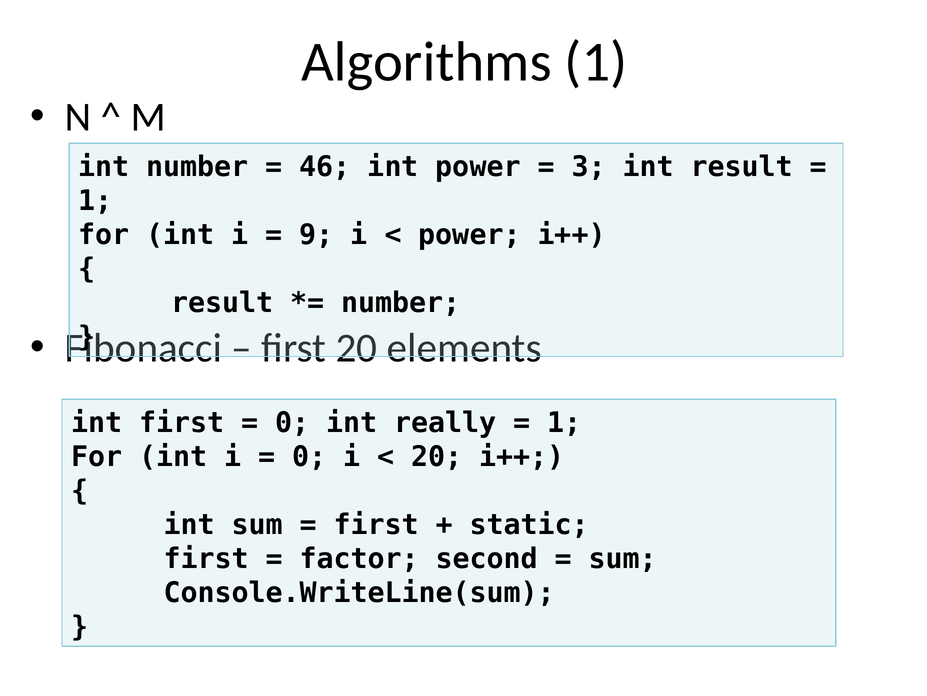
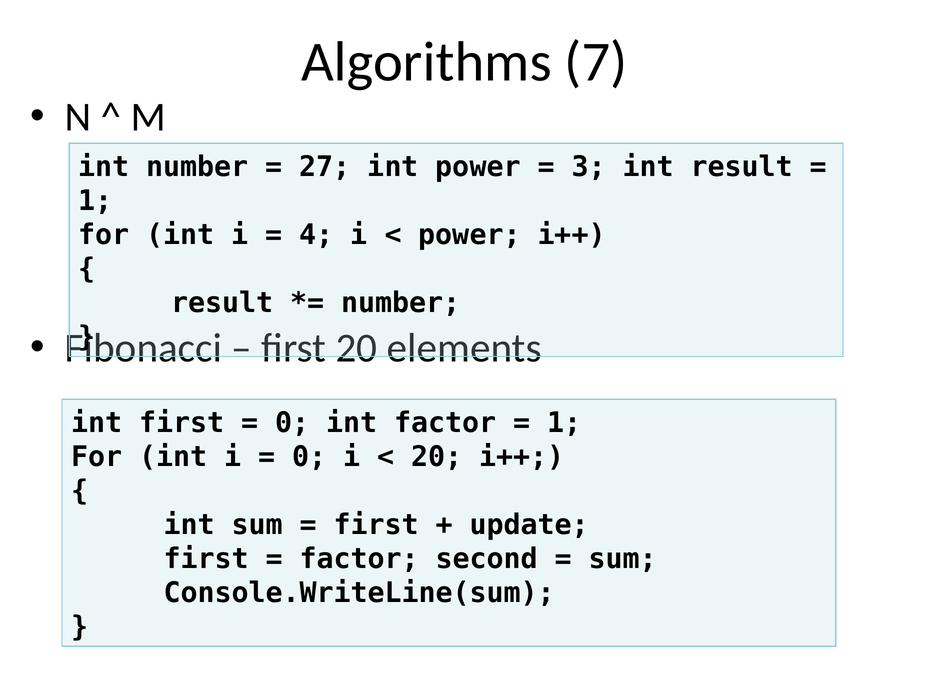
Algorithms 1: 1 -> 7
46: 46 -> 27
9: 9 -> 4
int really: really -> factor
static: static -> update
